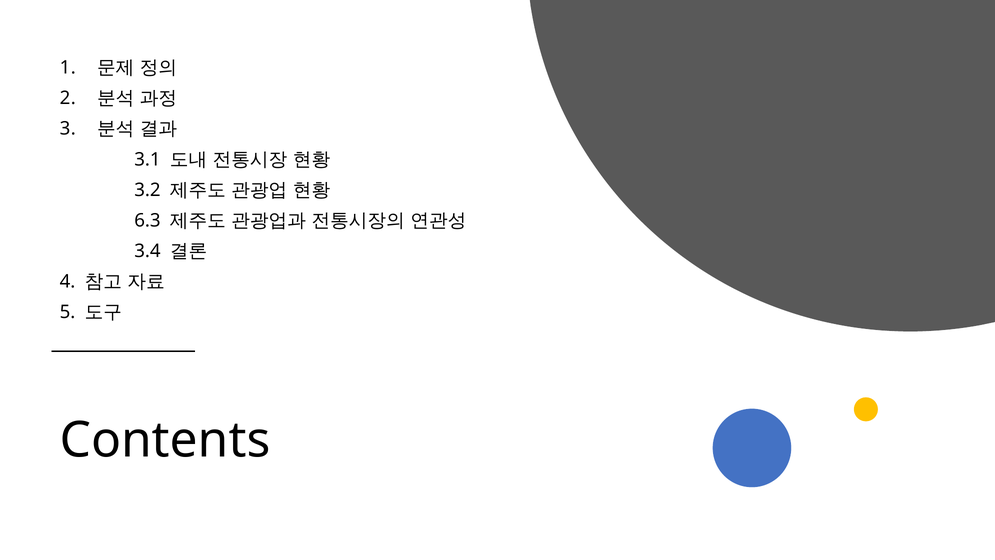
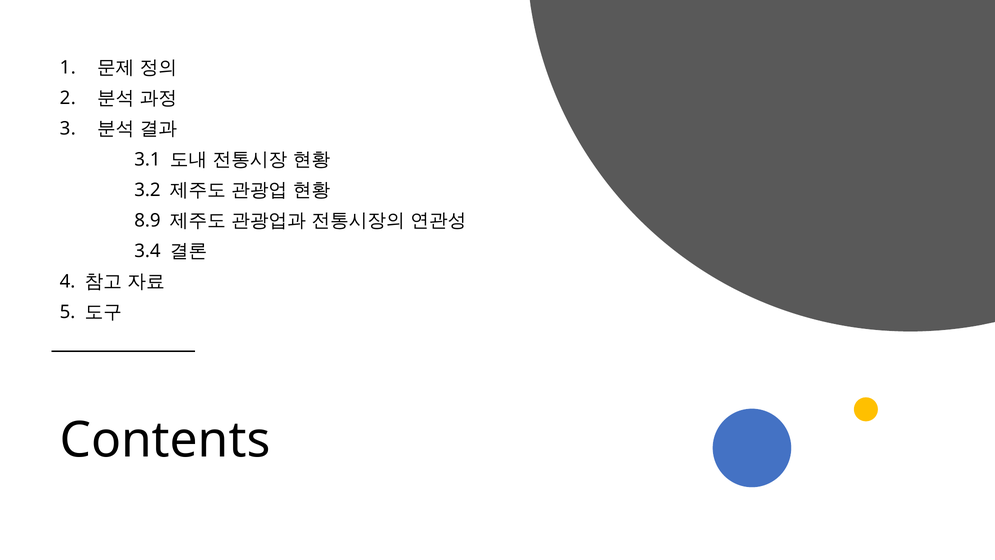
6.3: 6.3 -> 8.9
